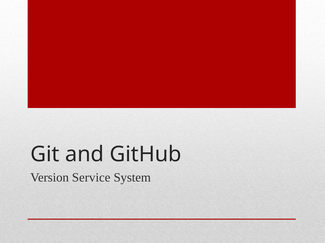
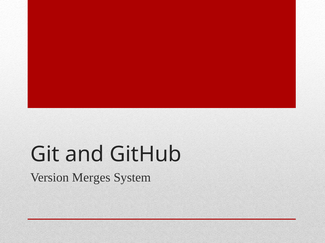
Service: Service -> Merges
